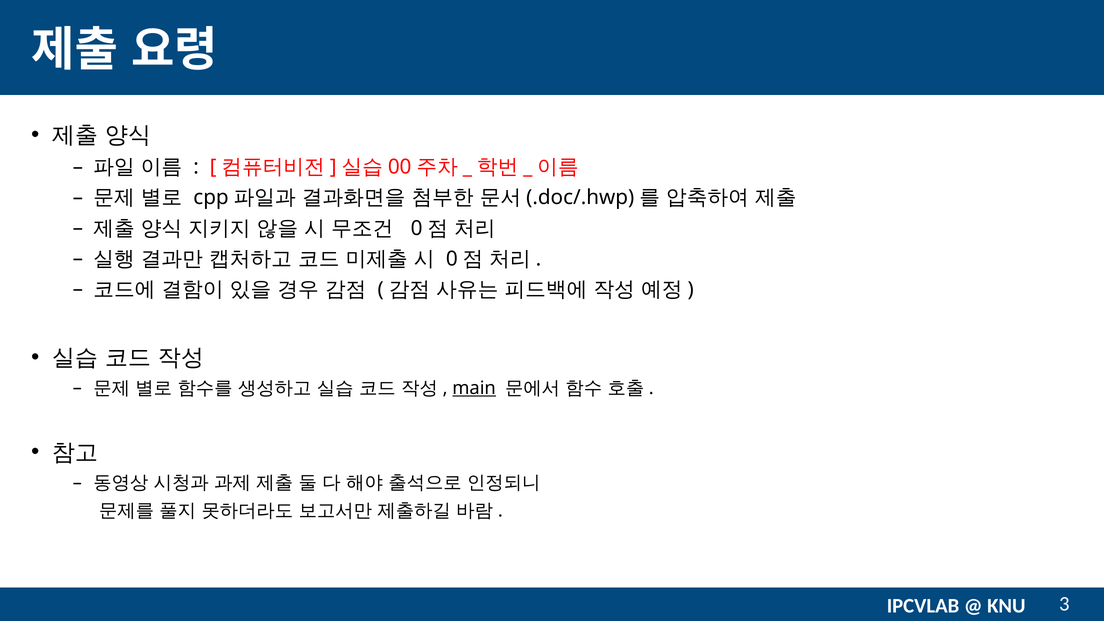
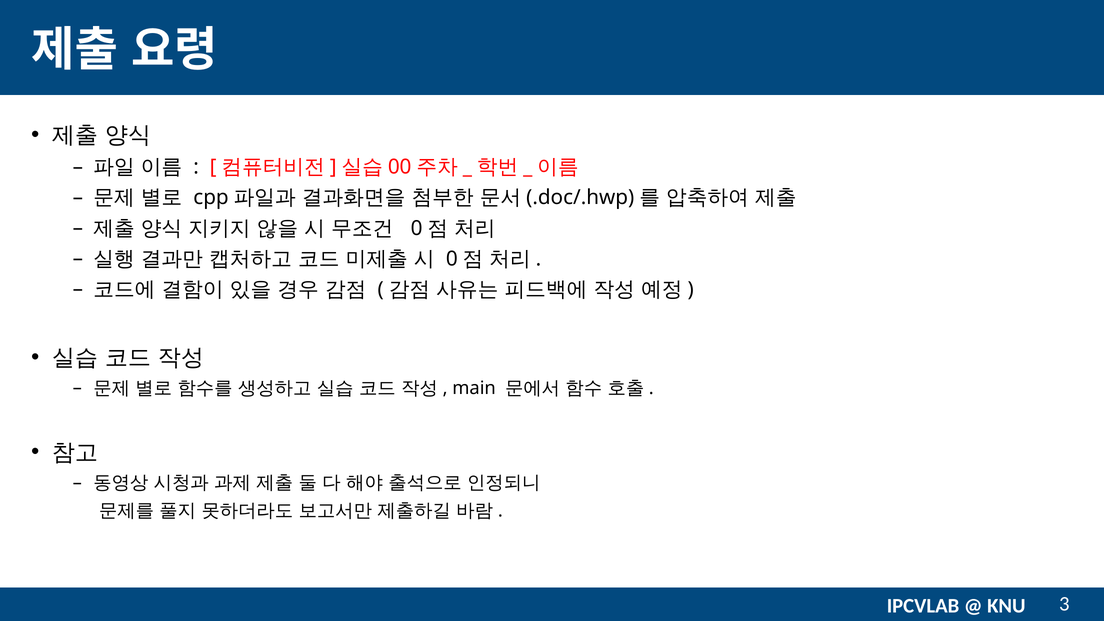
main underline: present -> none
